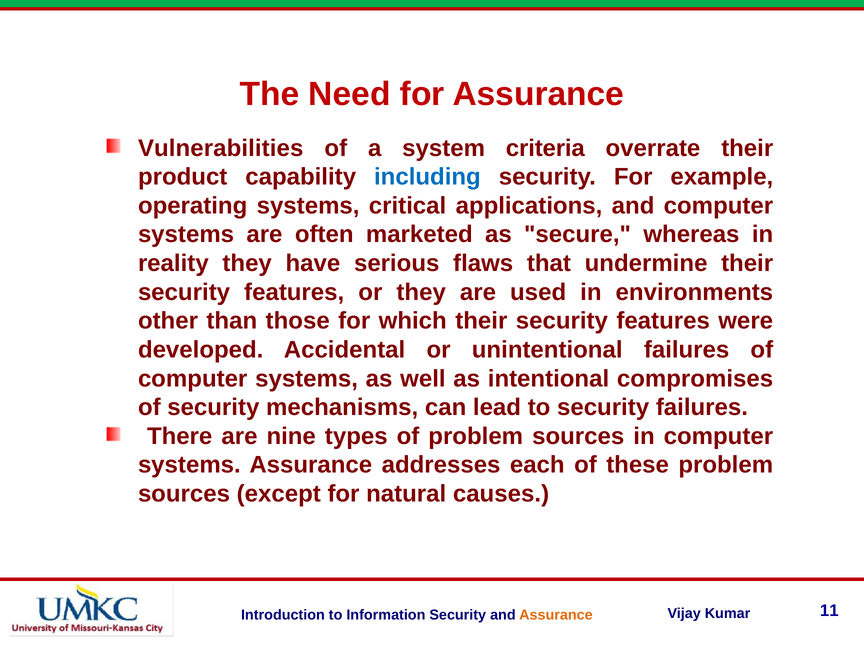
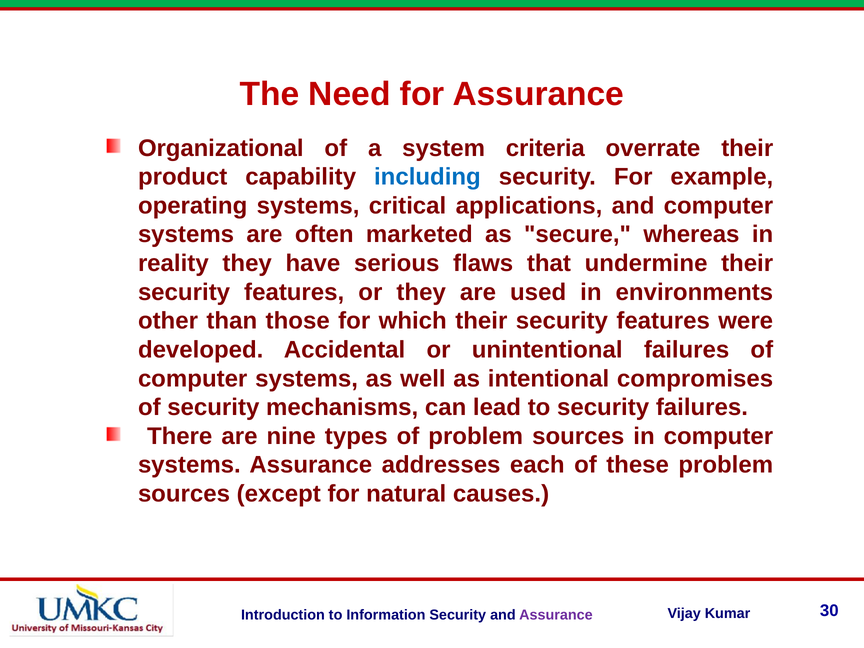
Vulnerabilities: Vulnerabilities -> Organizational
Assurance at (556, 615) colour: orange -> purple
11: 11 -> 30
